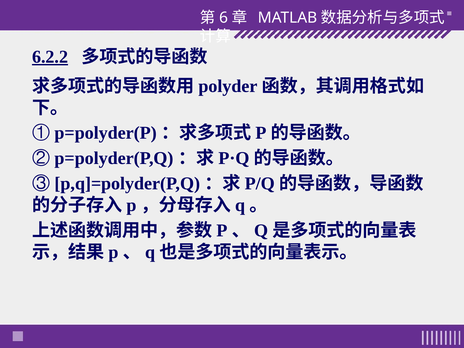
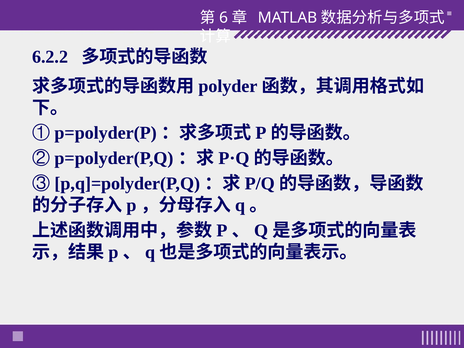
6.2.2 underline: present -> none
